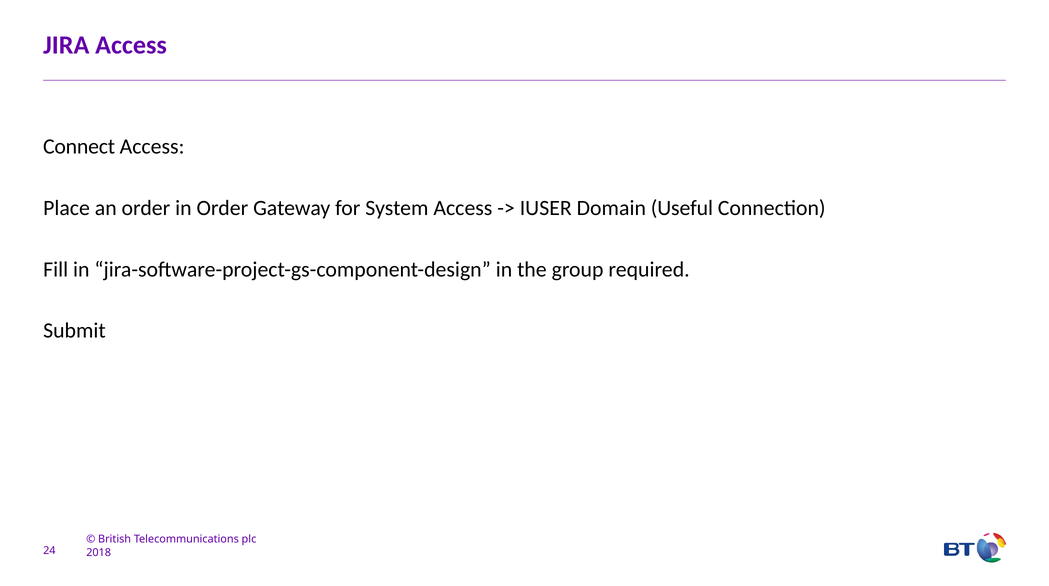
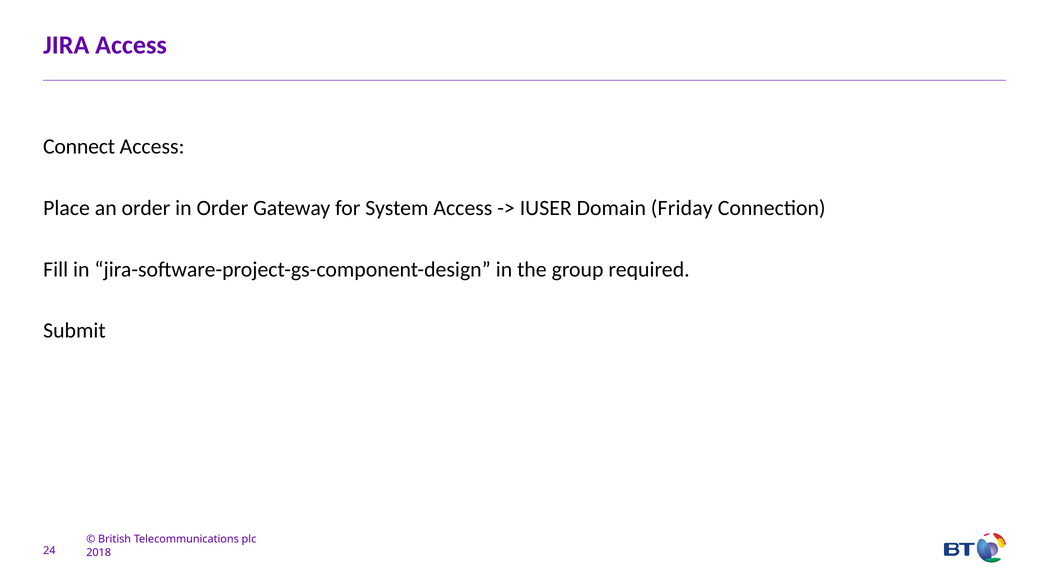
Useful: Useful -> Friday
